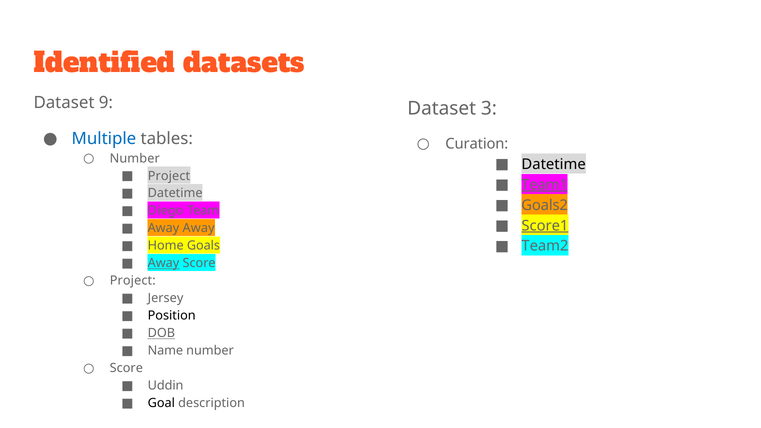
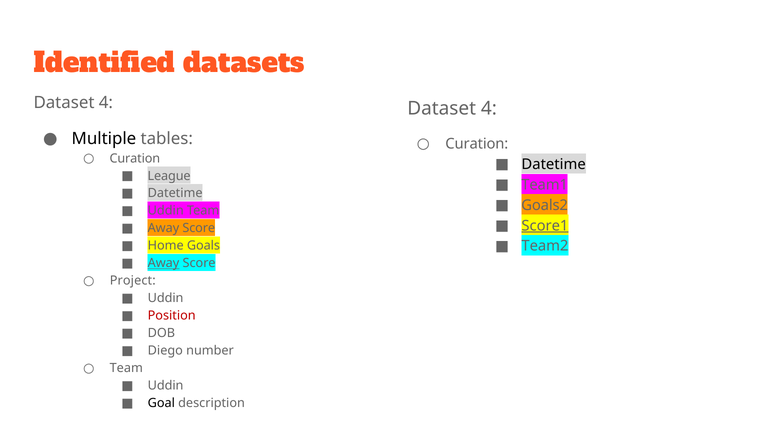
9 at (106, 103): 9 -> 4
3 at (489, 108): 3 -> 4
Multiple colour: blue -> black
Number at (135, 158): Number -> Curation
Project at (169, 176): Project -> League
Team1 underline: present -> none
Diego at (166, 211): Diego -> Uddin
Away at (199, 228): Away -> Score
Jersey at (166, 298): Jersey -> Uddin
Position colour: black -> red
DOB underline: present -> none
Name: Name -> Diego
Score at (126, 368): Score -> Team
